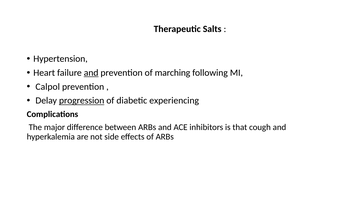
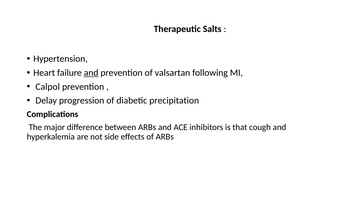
marching: marching -> valsartan
progression underline: present -> none
experiencing: experiencing -> precipitation
